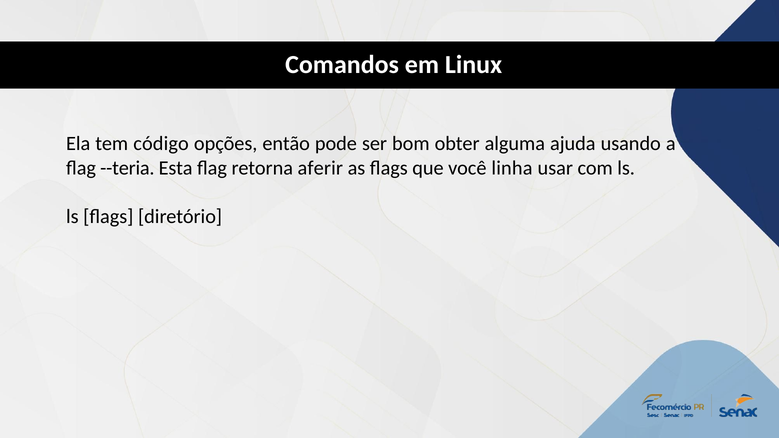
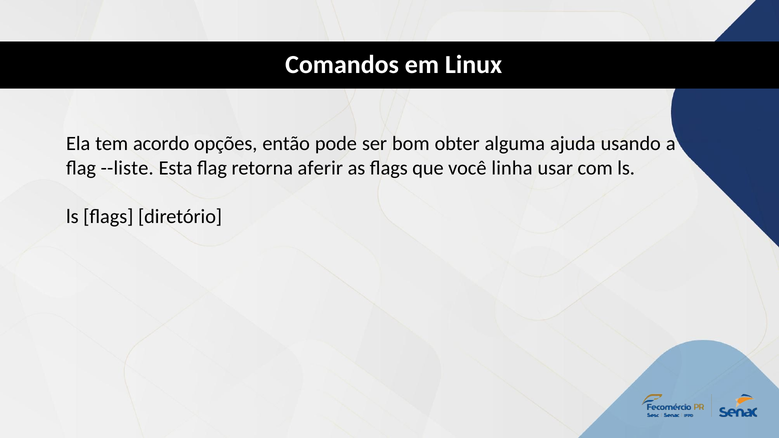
código: código -> acordo
--teria: --teria -> --liste
